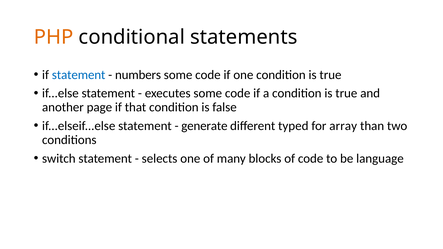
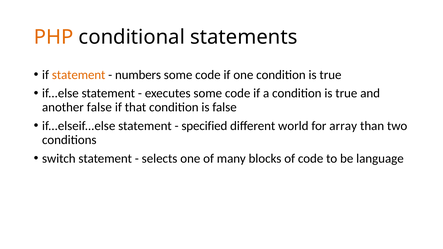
statement at (79, 75) colour: blue -> orange
another page: page -> false
generate: generate -> specified
typed: typed -> world
